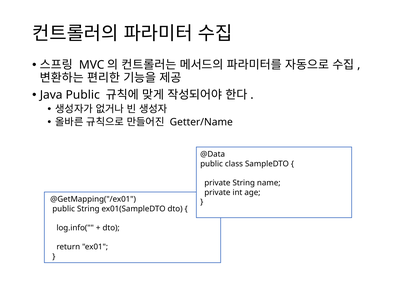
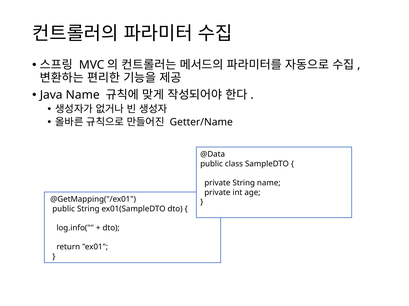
Java Public: Public -> Name
